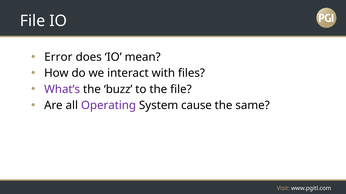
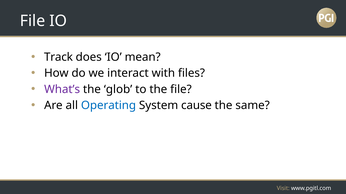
Error: Error -> Track
buzz: buzz -> glob
Operating colour: purple -> blue
